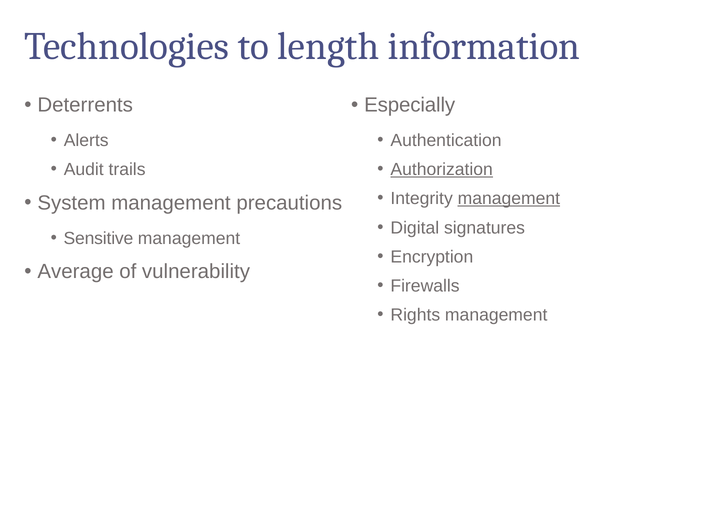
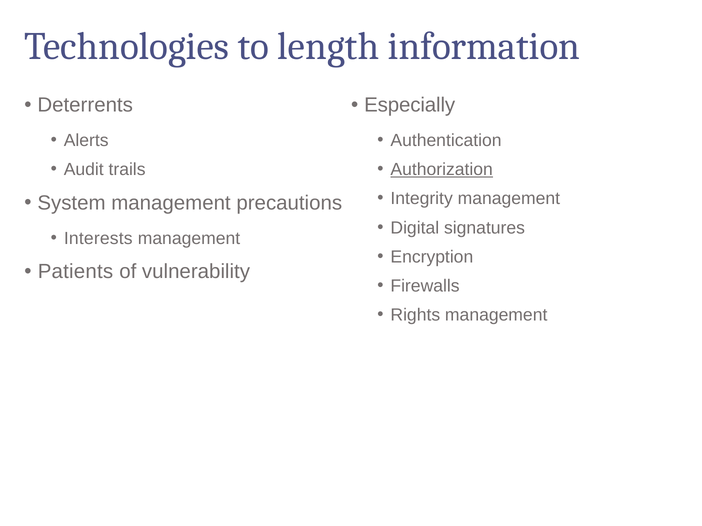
management at (509, 199) underline: present -> none
Sensitive: Sensitive -> Interests
Average: Average -> Patients
